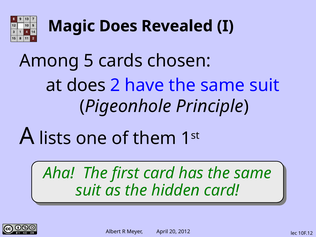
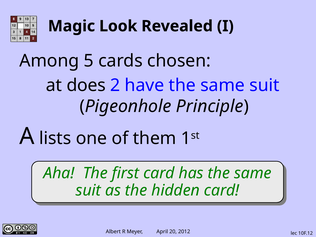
Magic Does: Does -> Look
